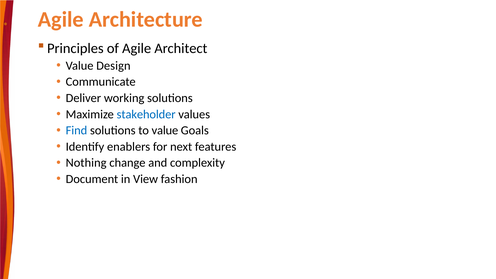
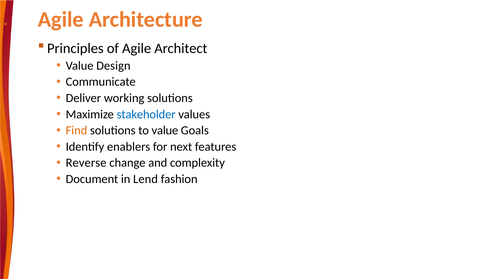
Find colour: blue -> orange
Nothing: Nothing -> Reverse
View: View -> Lend
